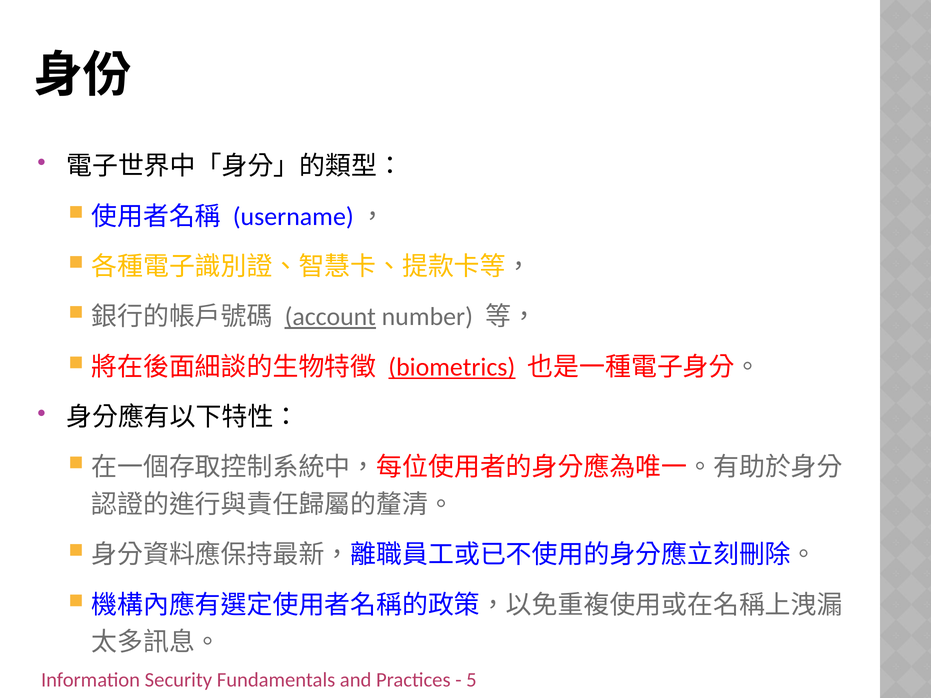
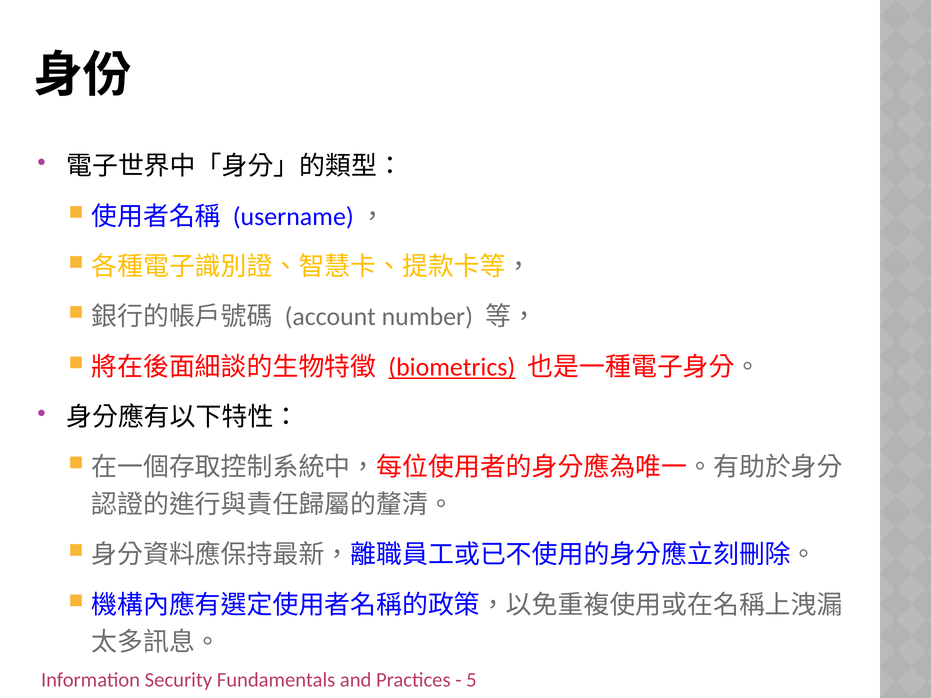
account underline: present -> none
